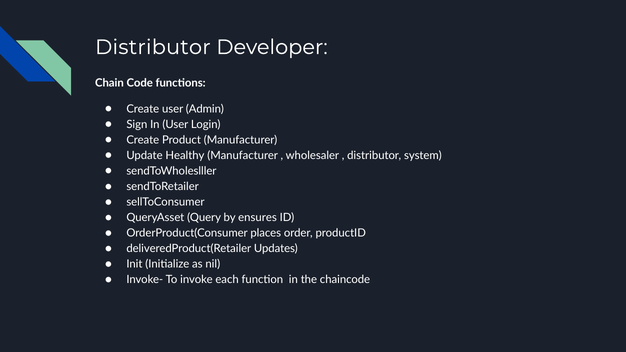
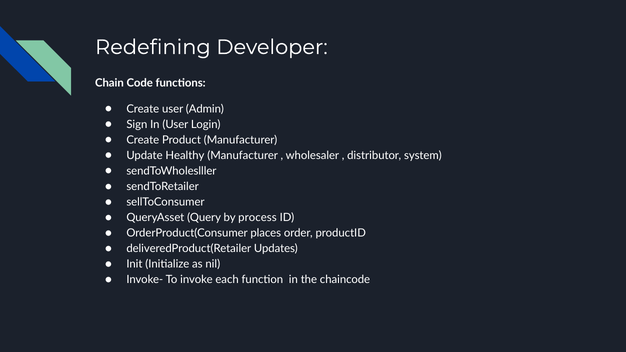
Distributor at (153, 47): Distributor -> Redefining
ensures: ensures -> process
